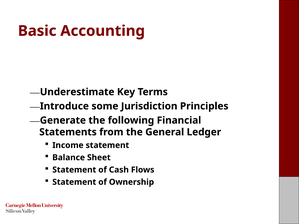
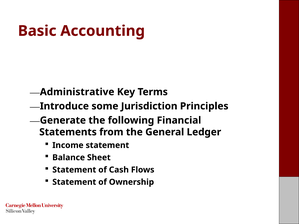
Underestimate: Underestimate -> Administrative
